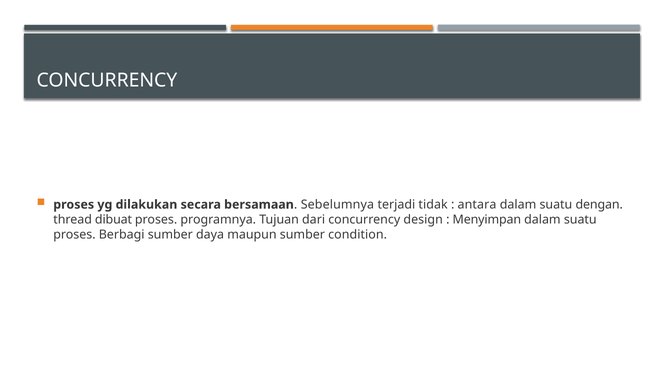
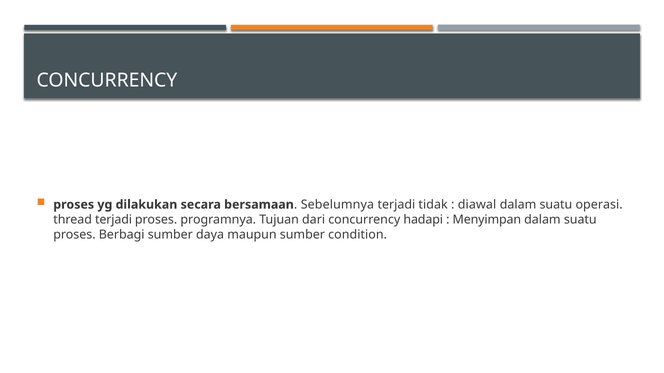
antara: antara -> diawal
dengan: dengan -> operasi
thread dibuat: dibuat -> terjadi
design: design -> hadapi
